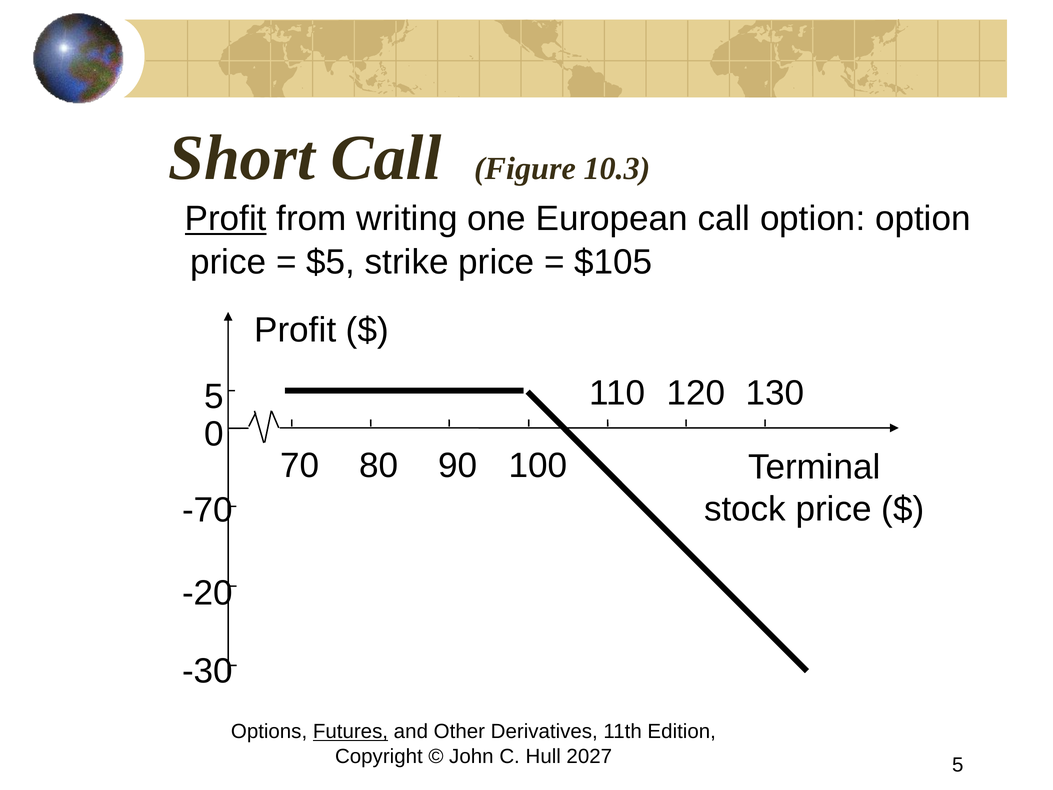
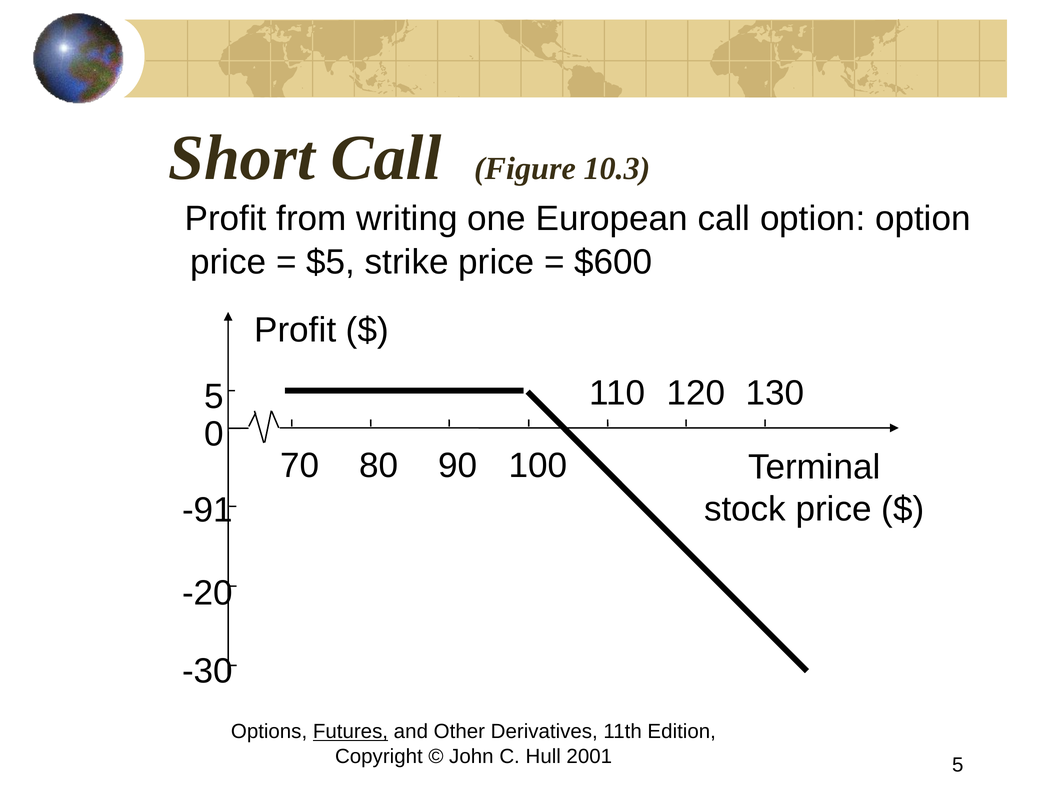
Profit at (226, 219) underline: present -> none
$105: $105 -> $600
-70: -70 -> -91
2027: 2027 -> 2001
